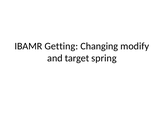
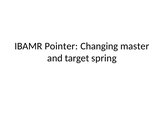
Getting: Getting -> Pointer
modify: modify -> master
